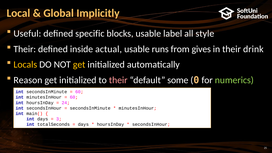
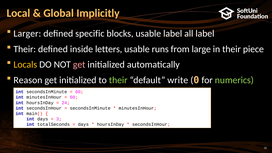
Useful: Useful -> Larger
all style: style -> label
actual: actual -> letters
gives: gives -> large
drink: drink -> piece
get at (79, 65) colour: yellow -> pink
their at (118, 80) colour: pink -> light green
some: some -> write
